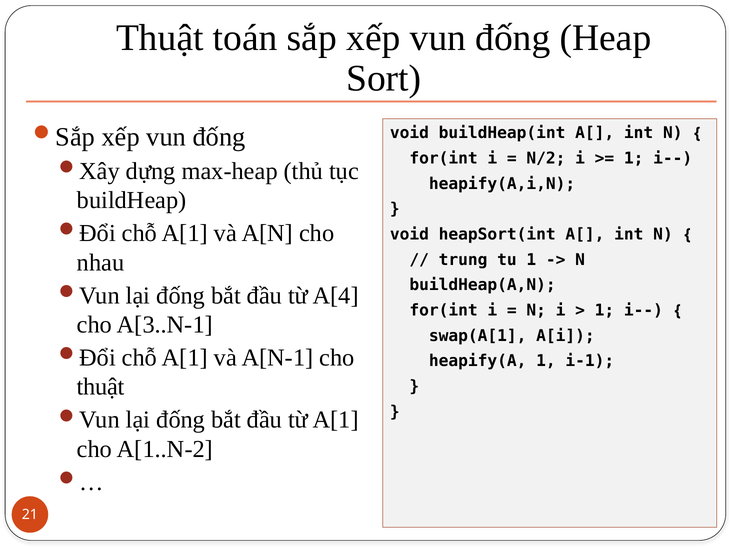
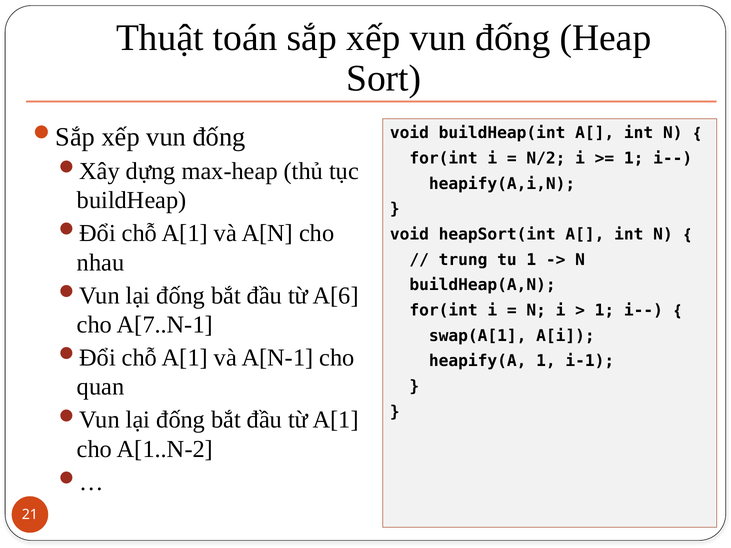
A[4: A[4 -> A[6
A[3..N-1: A[3..N-1 -> A[7..N-1
thuật at (101, 387): thuật -> quan
